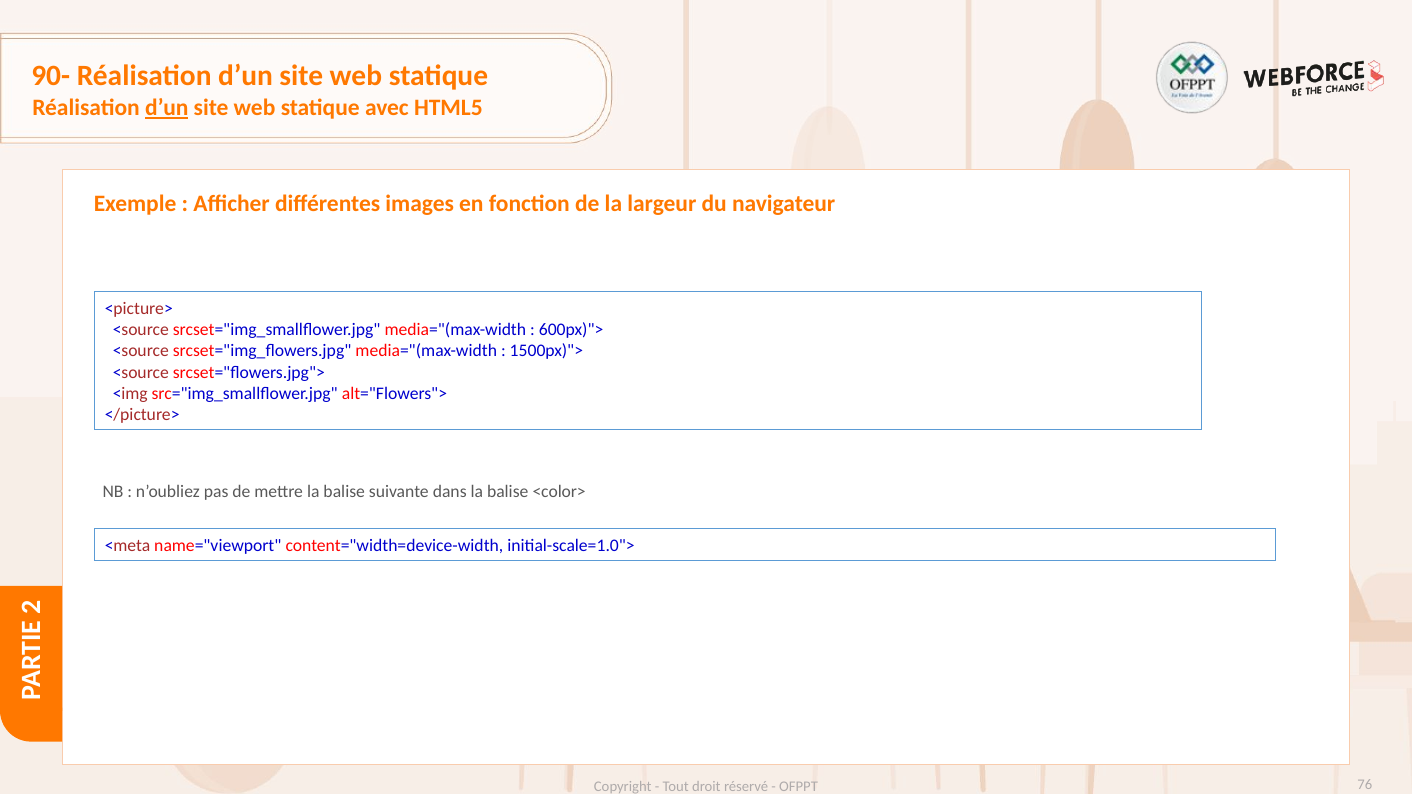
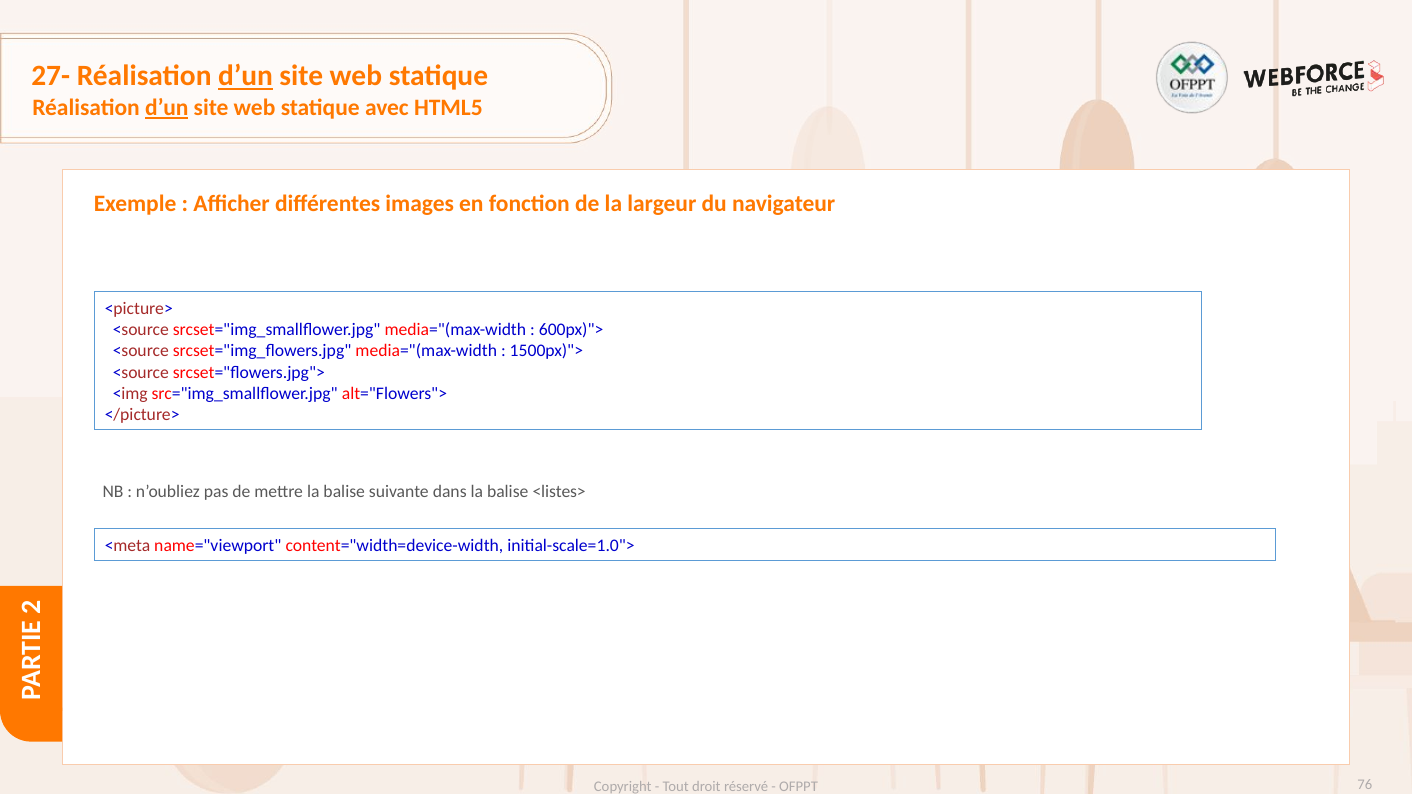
90-: 90- -> 27-
d’un at (246, 76) underline: none -> present
<color>: <color> -> <listes>
